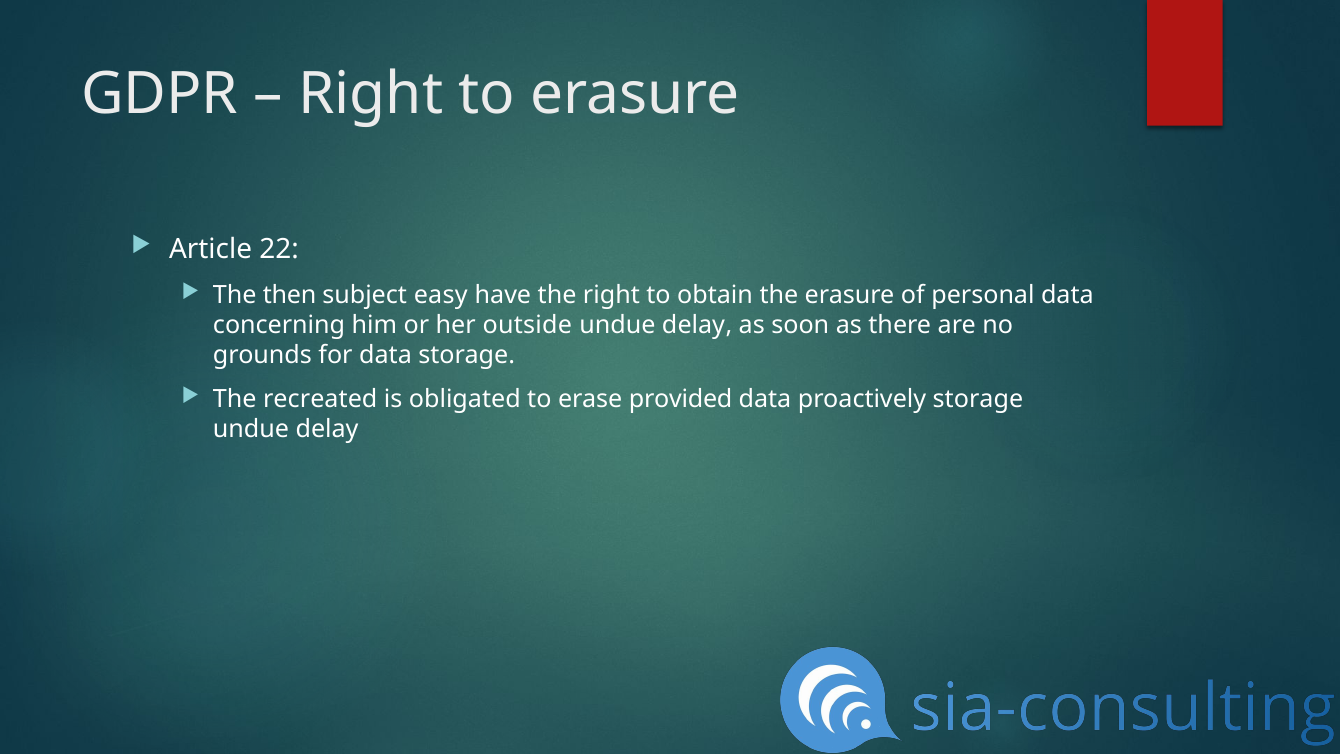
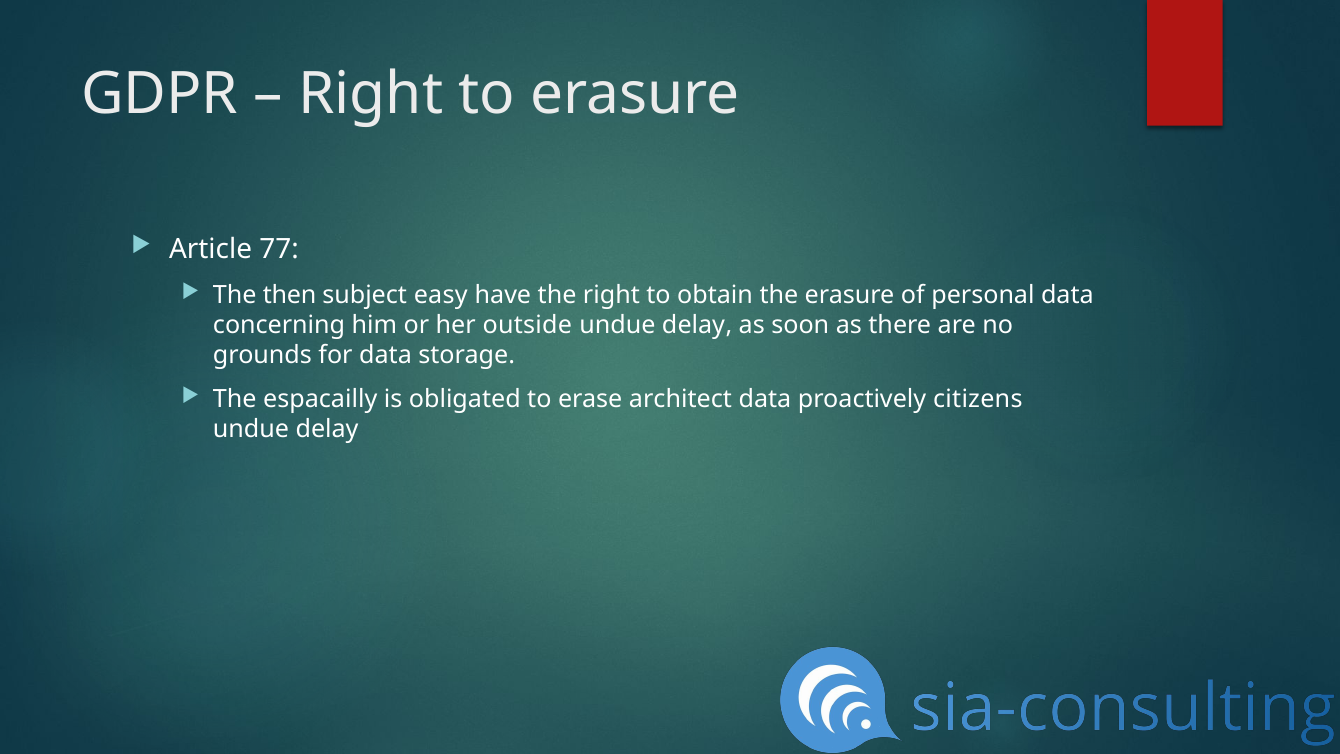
22: 22 -> 77
recreated: recreated -> espacailly
provided: provided -> architect
proactively storage: storage -> citizens
